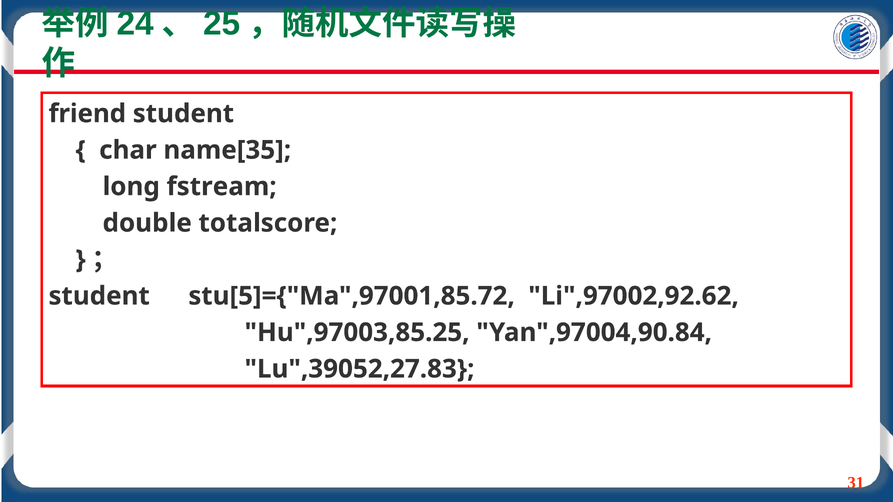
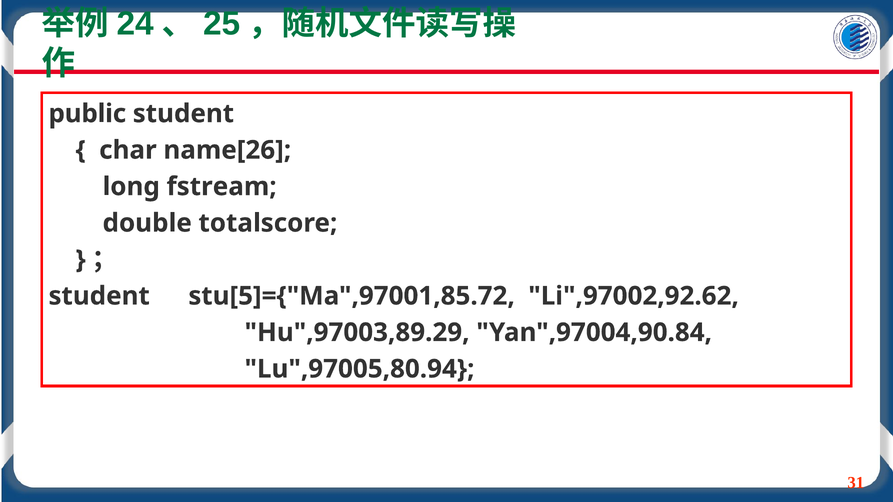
friend: friend -> public
name[35: name[35 -> name[26
Hu",97003,85.25: Hu",97003,85.25 -> Hu",97003,89.29
Lu",39052,27.83: Lu",39052,27.83 -> Lu",97005,80.94
